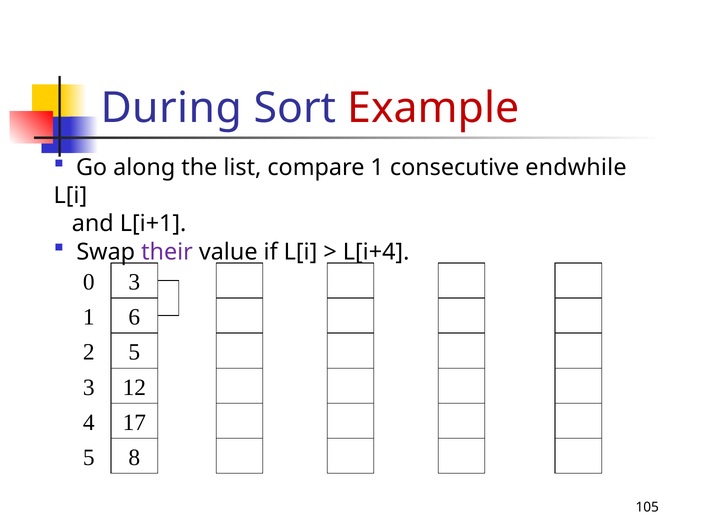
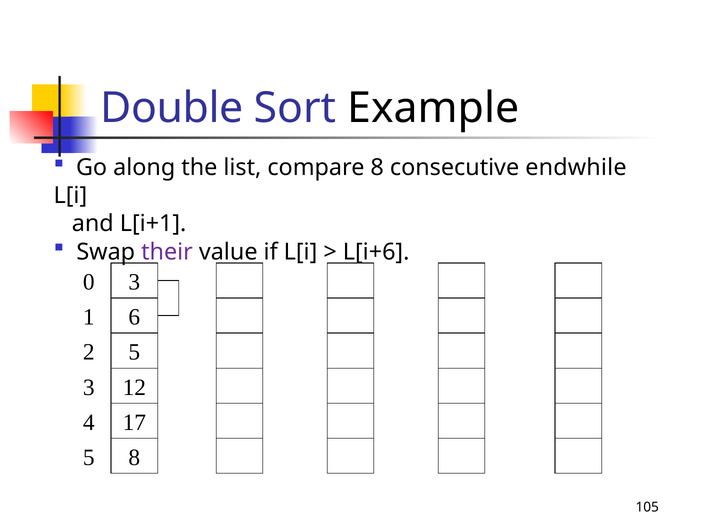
During: During -> Double
Example colour: red -> black
compare 1: 1 -> 8
L[i+4: L[i+4 -> L[i+6
